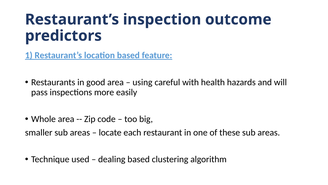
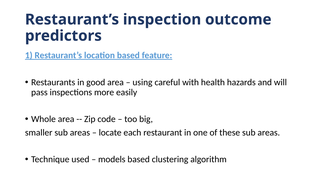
dealing: dealing -> models
